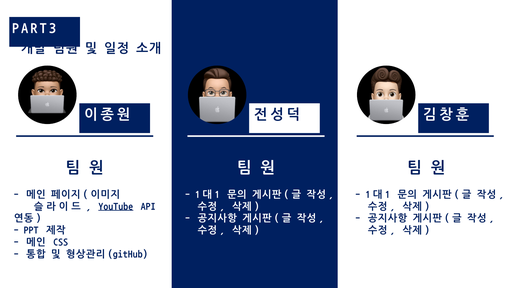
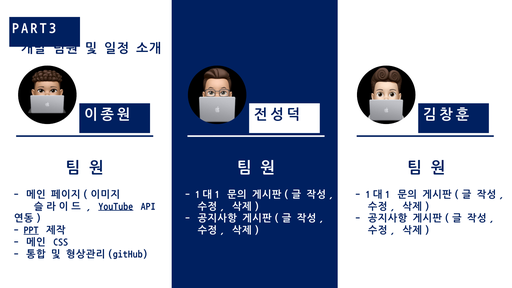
PPT underline: none -> present
